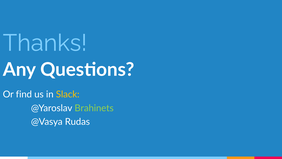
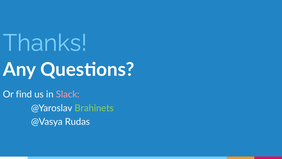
Slack colour: yellow -> pink
